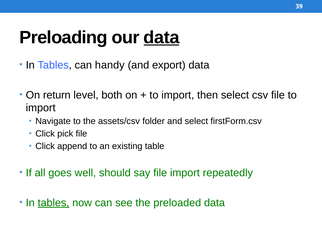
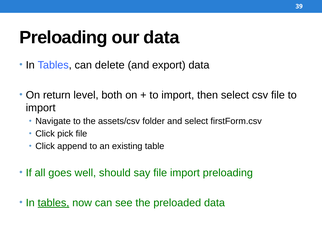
data at (161, 37) underline: present -> none
handy: handy -> delete
import repeatedly: repeatedly -> preloading
